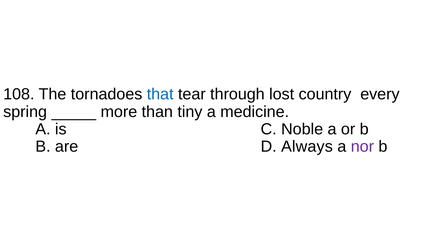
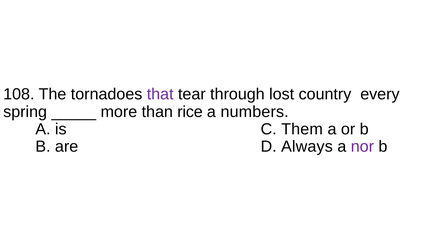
that colour: blue -> purple
tiny: tiny -> rice
medicine: medicine -> numbers
Noble: Noble -> Them
